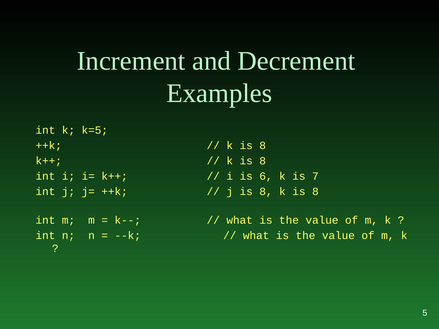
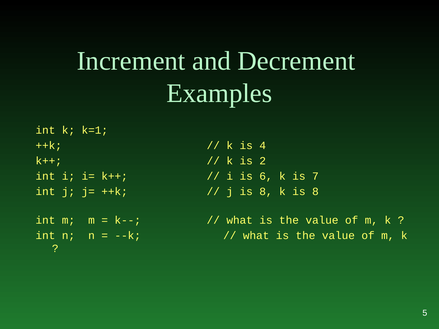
k=5: k=5 -> k=1
8 at (263, 146): 8 -> 4
8 at (263, 161): 8 -> 2
